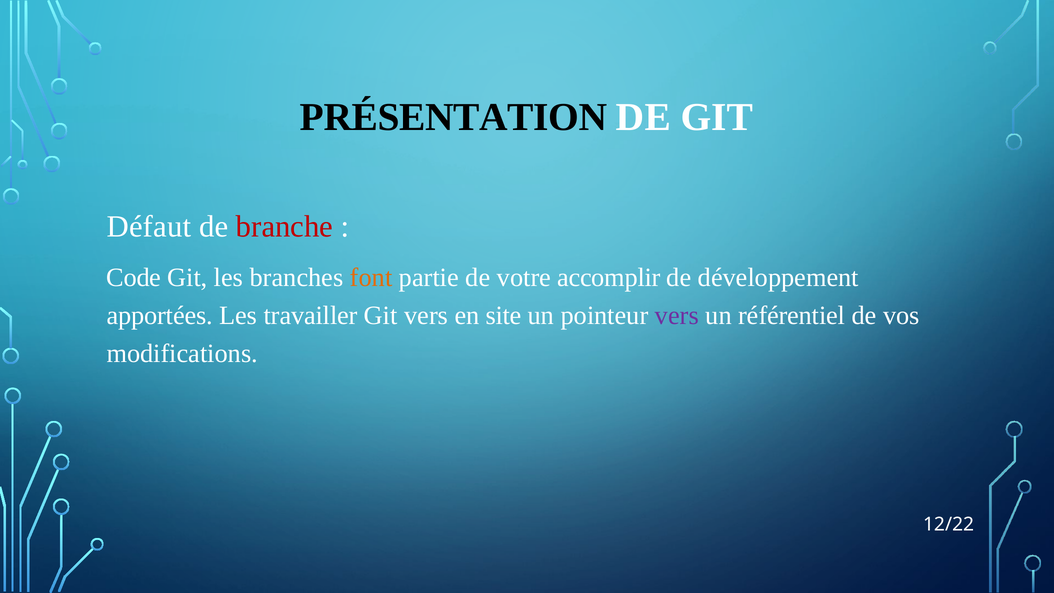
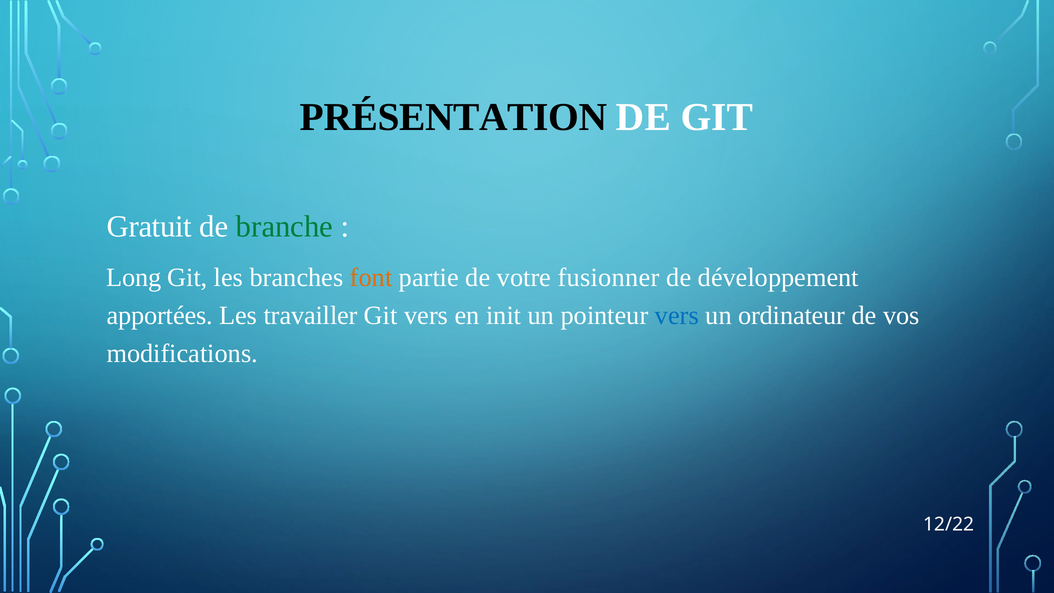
Défaut: Défaut -> Gratuit
branche colour: red -> green
Code: Code -> Long
accomplir: accomplir -> fusionner
site: site -> init
vers at (677, 315) colour: purple -> blue
référentiel: référentiel -> ordinateur
